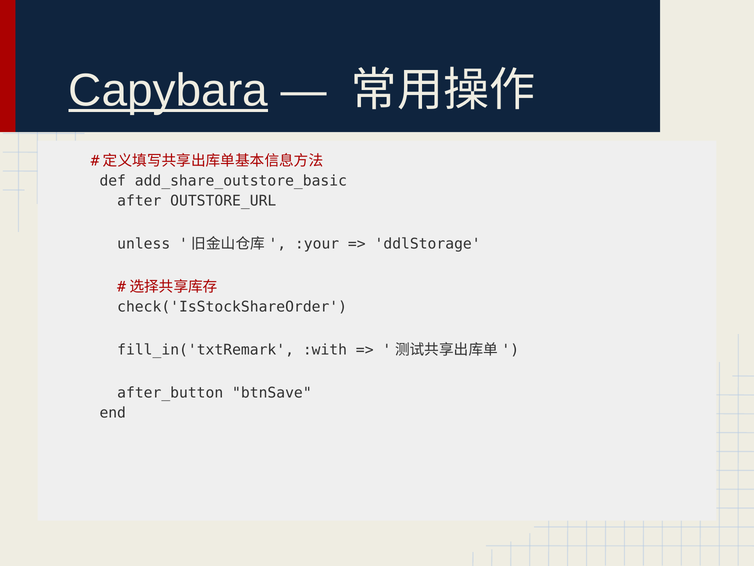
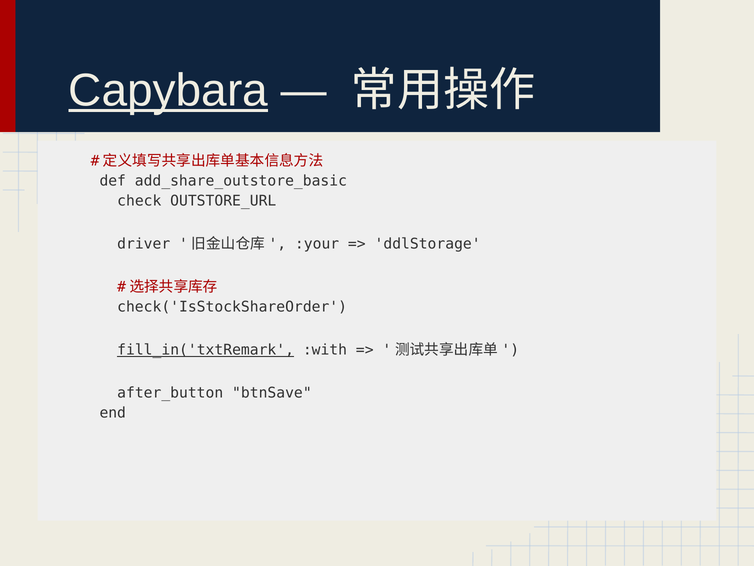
after: after -> check
unless: unless -> driver
fill_in('txtRemark underline: none -> present
